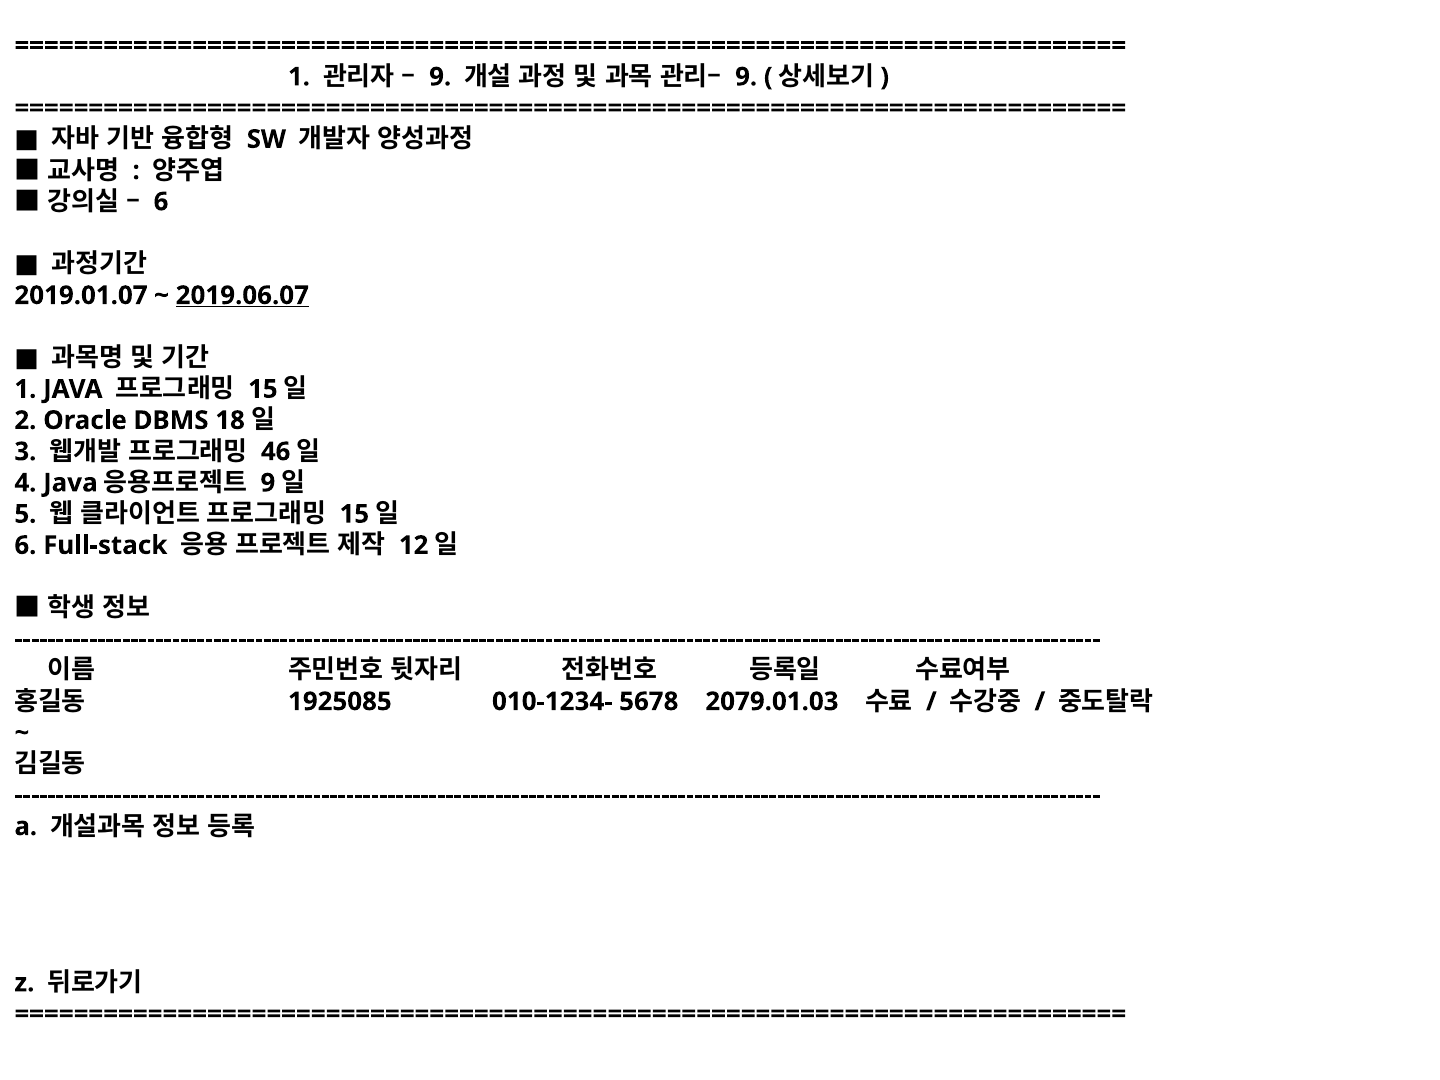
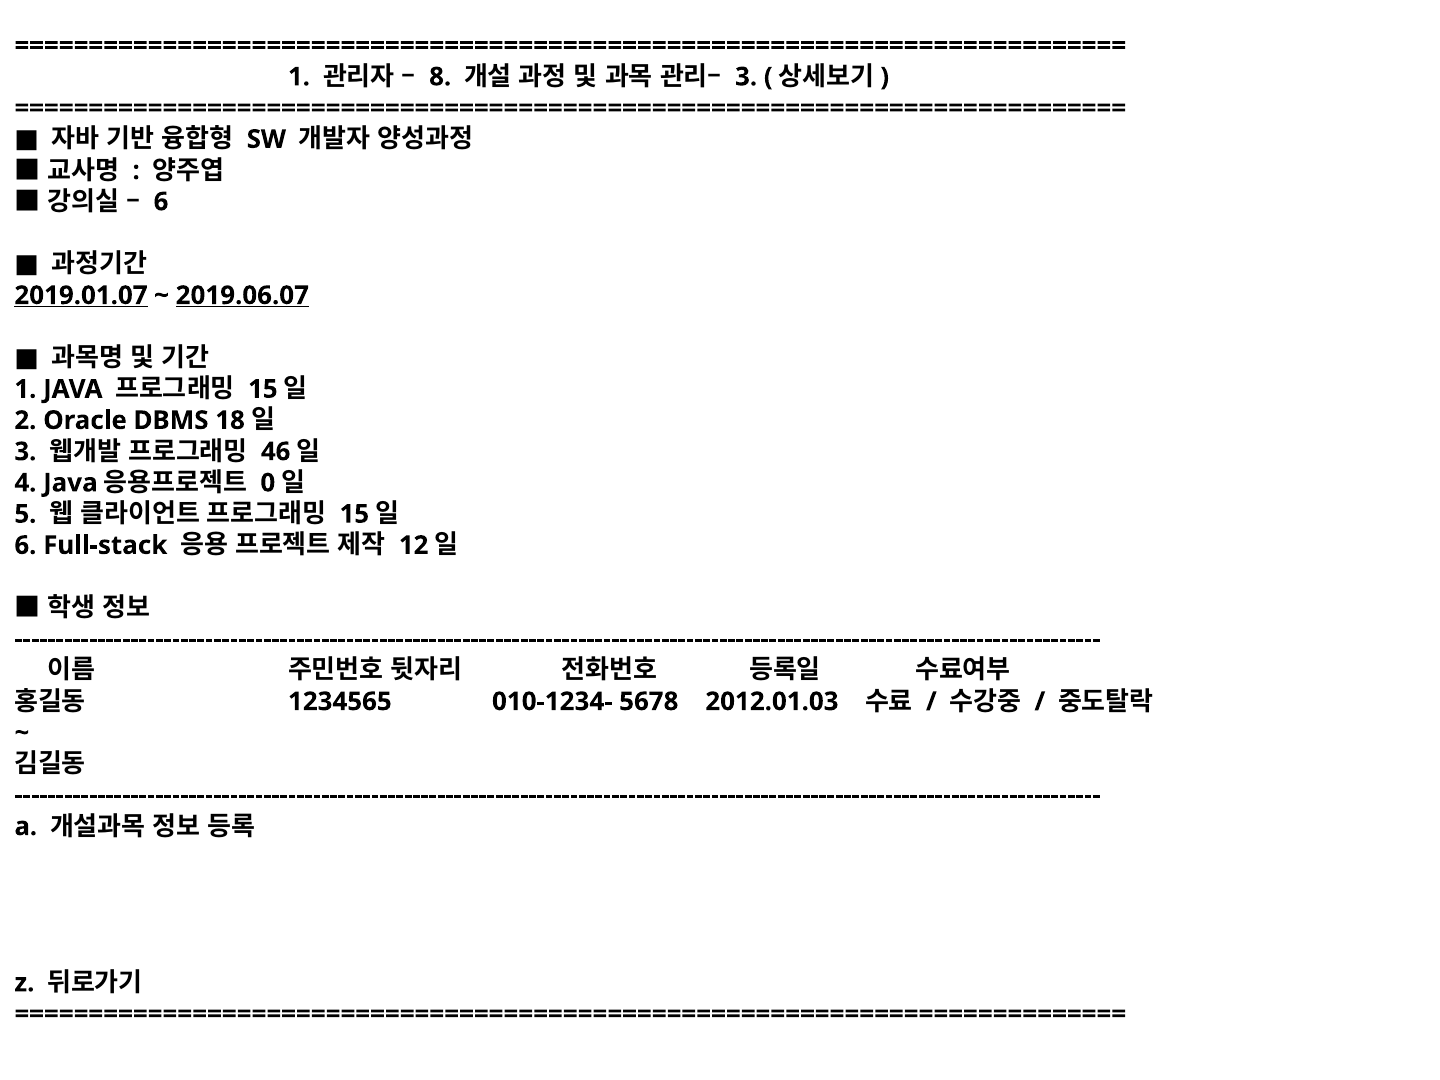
9 at (440, 77): 9 -> 8
9 at (746, 77): 9 -> 3
2019.01.07 underline: none -> present
9 at (268, 483): 9 -> 0
1925085: 1925085 -> 1234565
2079.01.03: 2079.01.03 -> 2012.01.03
